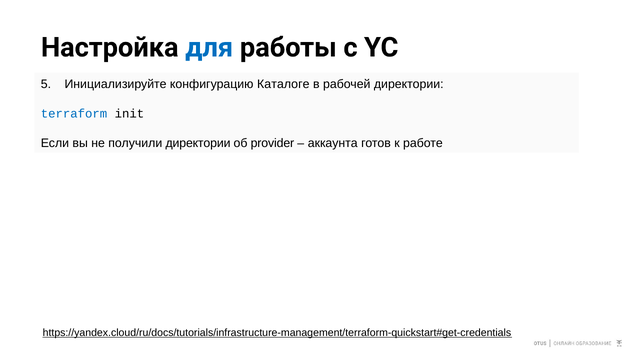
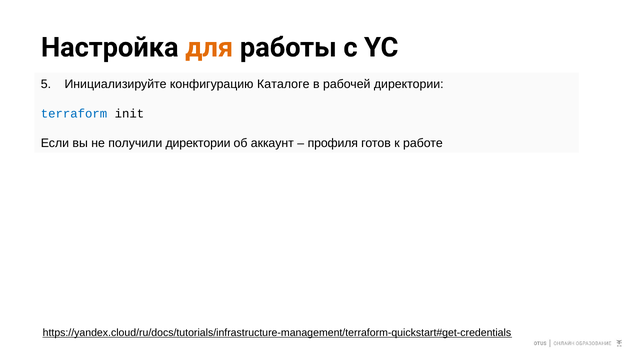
для colour: blue -> orange
provider: provider -> аккаунт
аккаунта: аккаунта -> профиля
